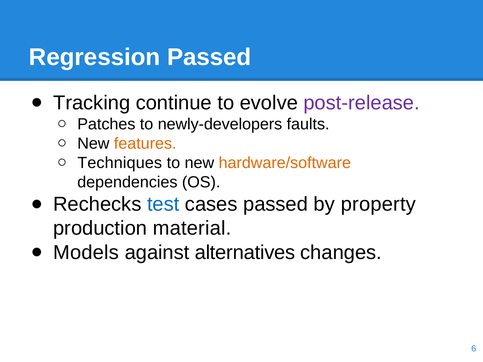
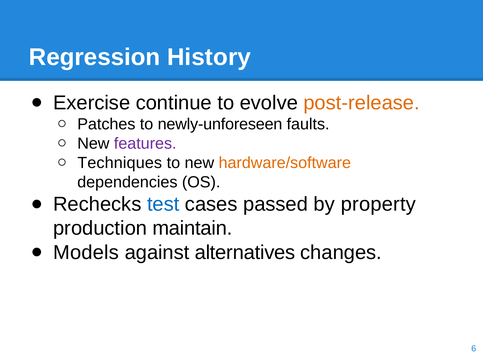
Regression Passed: Passed -> History
Tracking: Tracking -> Exercise
post-release colour: purple -> orange
newly-developers: newly-developers -> newly-unforeseen
features colour: orange -> purple
material: material -> maintain
